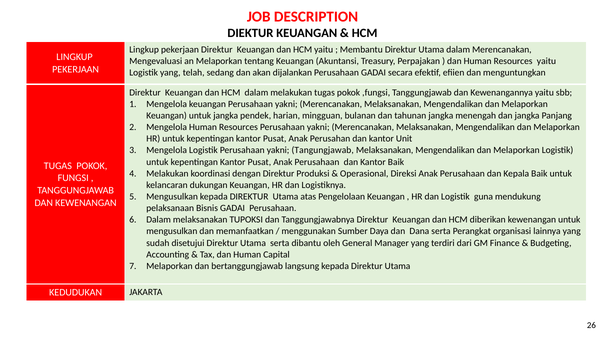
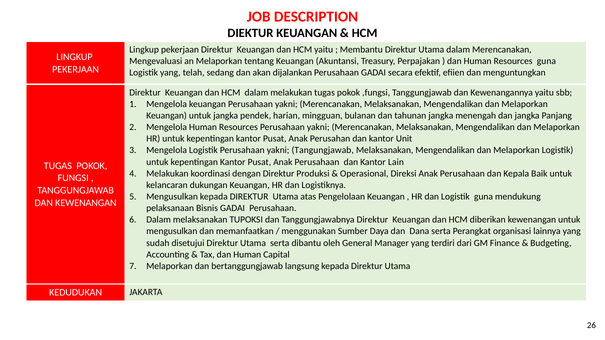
Resources yaitu: yaitu -> guna
Kantor Baik: Baik -> Lain
